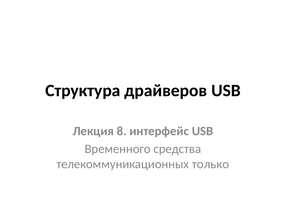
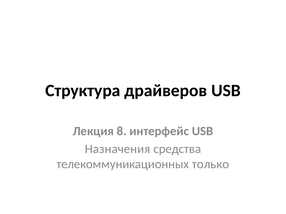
Временного: Временного -> Назначения
